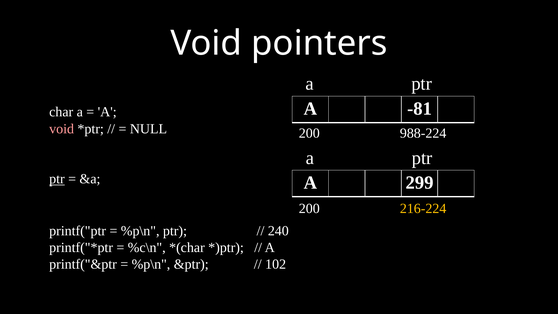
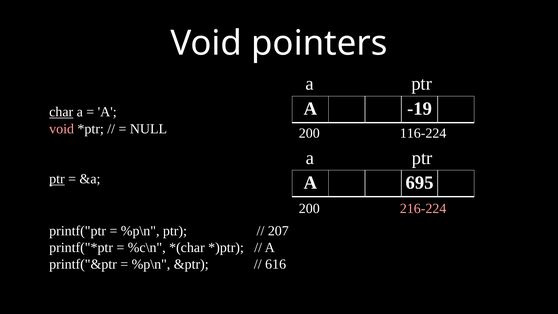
-81: -81 -> -19
char underline: none -> present
988-224: 988-224 -> 116-224
299: 299 -> 695
216-224 colour: yellow -> pink
240: 240 -> 207
102: 102 -> 616
